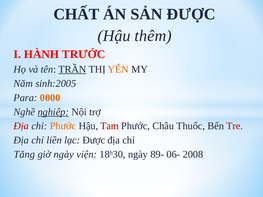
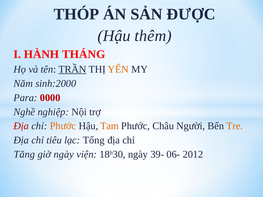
CHẤT: CHẤT -> THÓP
TRƯỚC: TRƯỚC -> THÁNG
sinh:2005: sinh:2005 -> sinh:2000
0000 colour: orange -> red
nghiệp underline: present -> none
Tam colour: red -> orange
Thuốc: Thuốc -> Người
Tre colour: red -> orange
liền: liền -> tiêu
lạc Được: Được -> Tổng
89-: 89- -> 39-
2008: 2008 -> 2012
